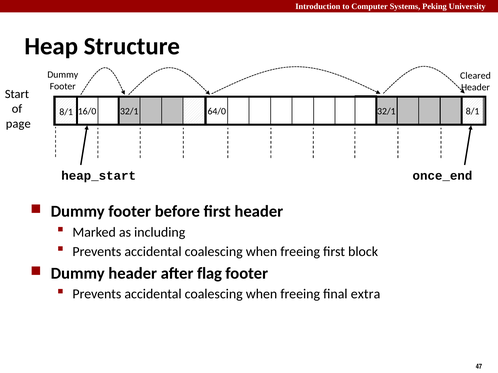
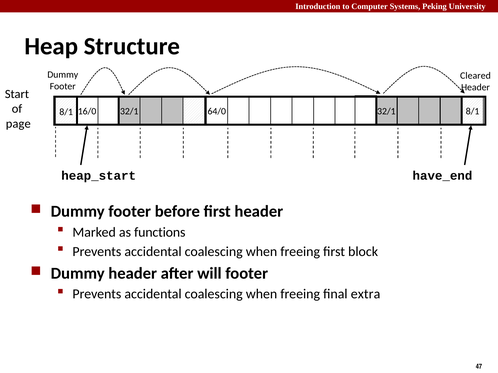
once_end: once_end -> have_end
including: including -> functions
flag: flag -> will
